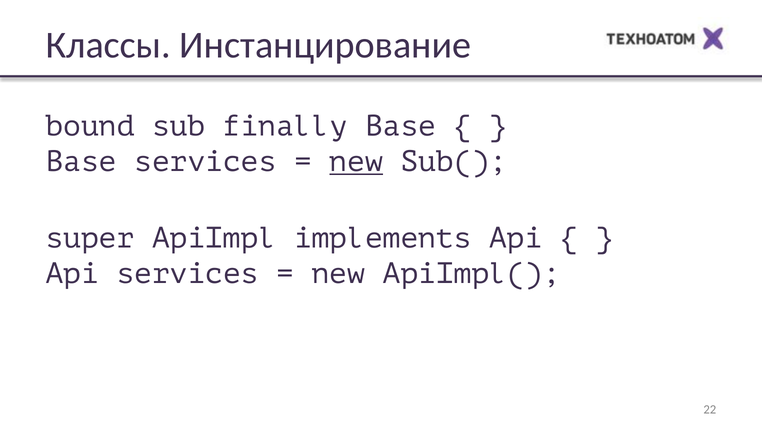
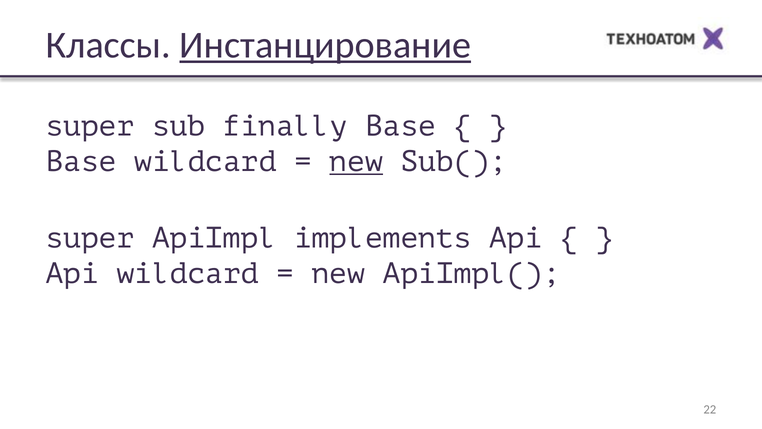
Инстанцирование underline: none -> present
bound at (90, 126): bound -> super
Base services: services -> wildcard
Api services: services -> wildcard
